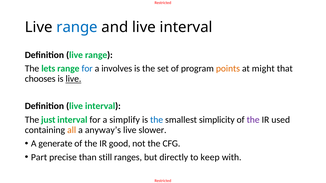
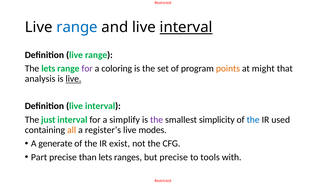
interval at (186, 27) underline: none -> present
for at (87, 69) colour: blue -> purple
involves: involves -> coloring
chooses: chooses -> analysis
the at (157, 120) colour: blue -> purple
the at (253, 120) colour: purple -> blue
anyway’s: anyway’s -> register’s
slower: slower -> modes
good: good -> exist
than still: still -> lets
but directly: directly -> precise
keep: keep -> tools
